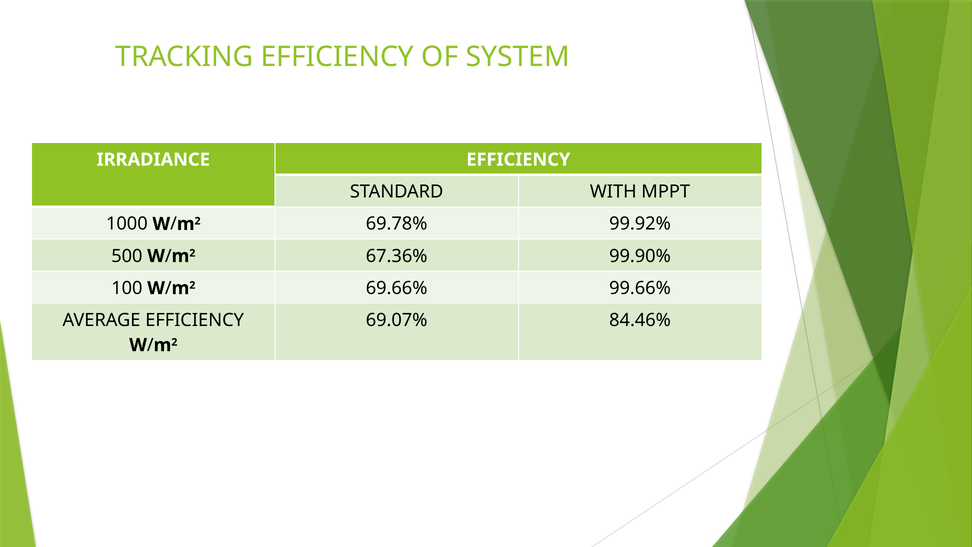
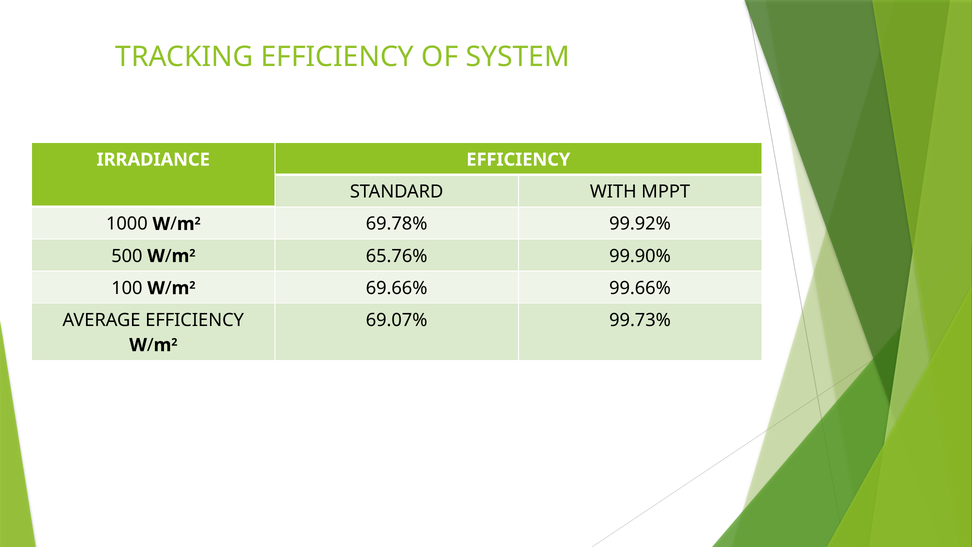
67.36%: 67.36% -> 65.76%
84.46%: 84.46% -> 99.73%
